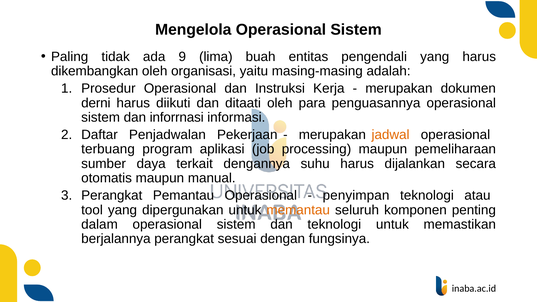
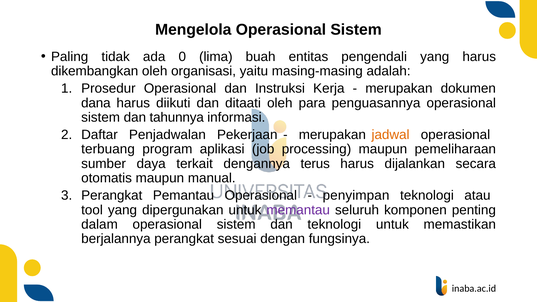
9: 9 -> 0
derni: derni -> dana
inforrnasi: inforrnasi -> tahunnya
suhu: suhu -> terus
memantau colour: orange -> purple
